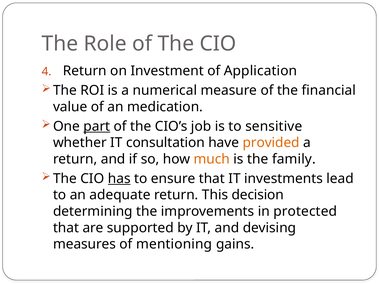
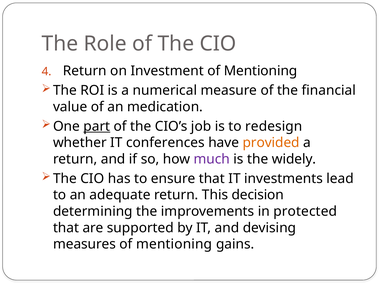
Investment of Application: Application -> Mentioning
sensitive: sensitive -> redesign
consultation: consultation -> conferences
much colour: orange -> purple
family: family -> widely
has underline: present -> none
